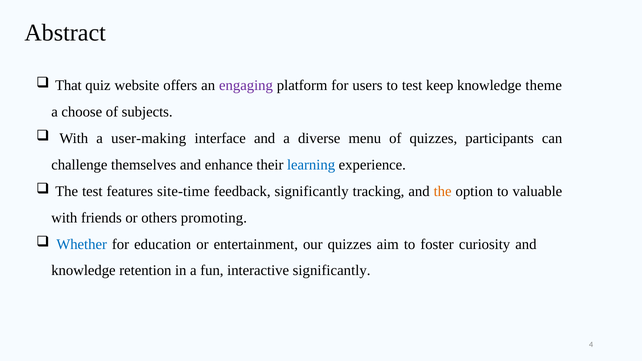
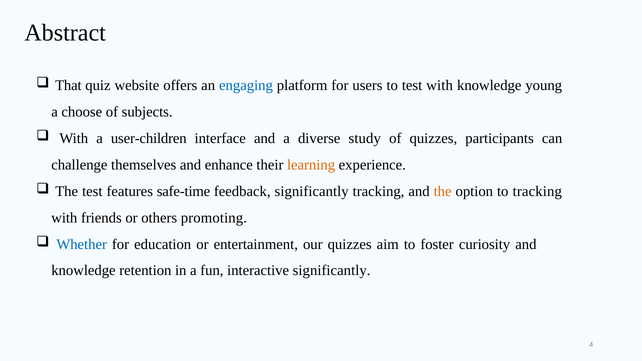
engaging colour: purple -> blue
test keep: keep -> with
theme: theme -> young
user-making: user-making -> user-children
menu: menu -> study
learning colour: blue -> orange
site-time: site-time -> safe-time
to valuable: valuable -> tracking
